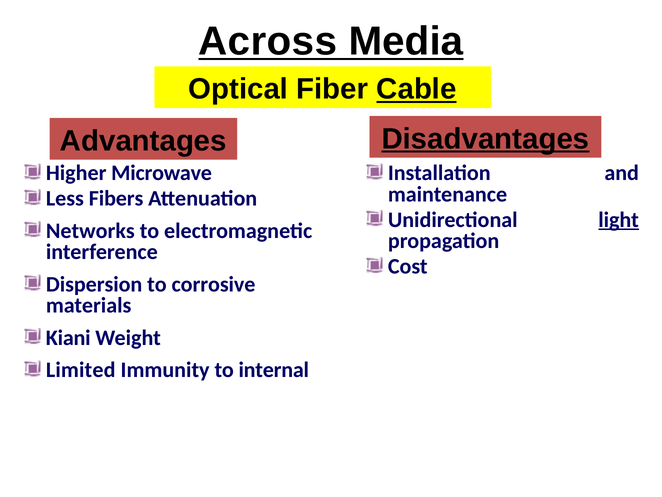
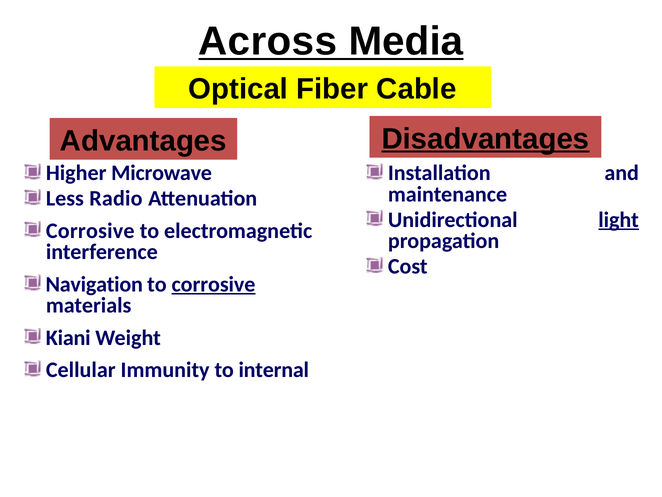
Cable underline: present -> none
Fibers: Fibers -> Radio
Networks at (90, 231): Networks -> Corrosive
Dispersion: Dispersion -> Navigation
corrosive at (214, 284) underline: none -> present
Limited: Limited -> Cellular
